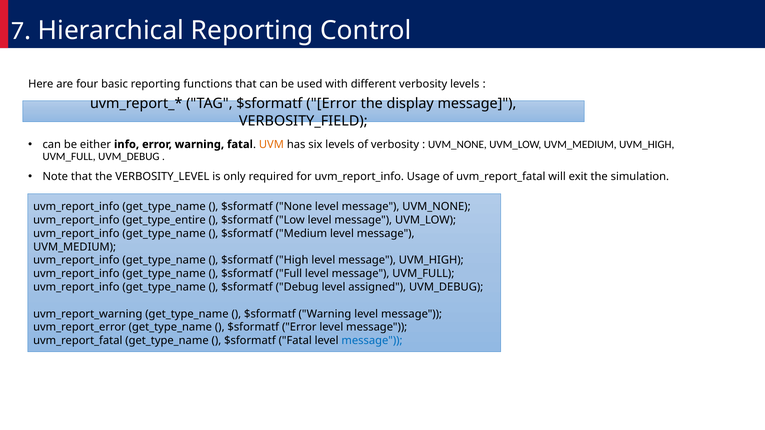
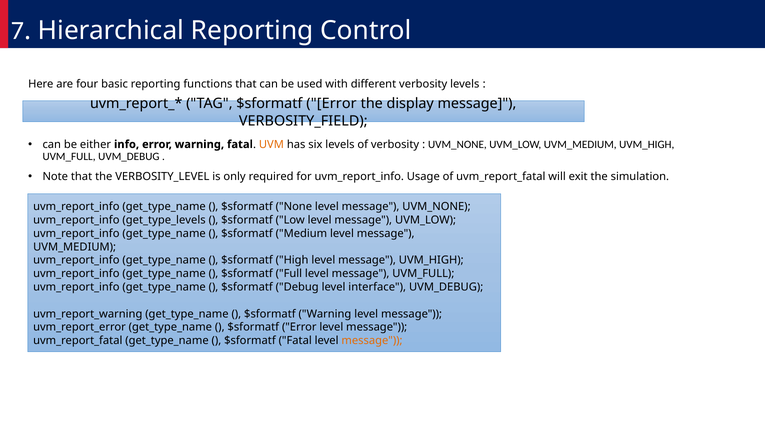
get_type_entire: get_type_entire -> get_type_levels
assigned: assigned -> interface
message at (372, 341) colour: blue -> orange
